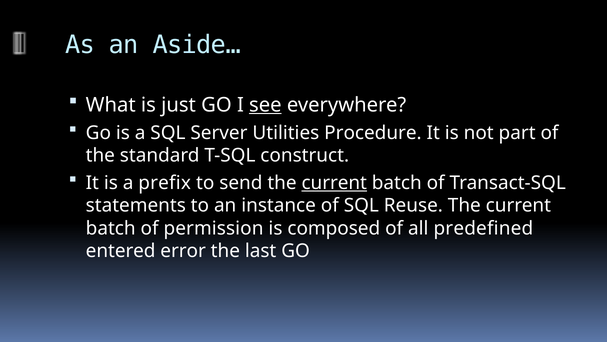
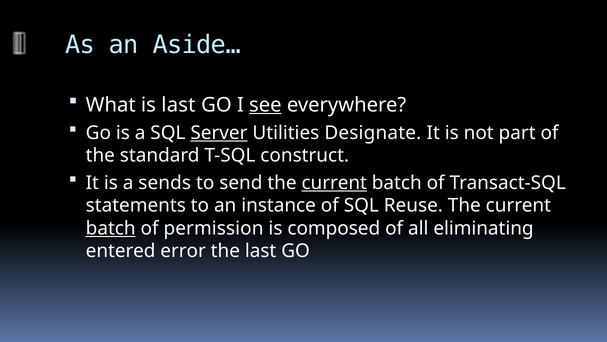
is just: just -> last
Server underline: none -> present
Procedure: Procedure -> Designate
prefix: prefix -> sends
batch at (111, 228) underline: none -> present
predefined: predefined -> eliminating
